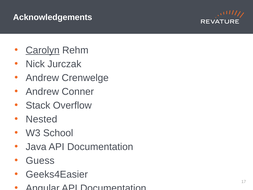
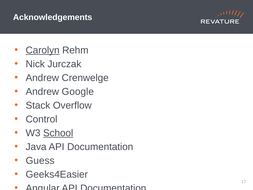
Conner: Conner -> Google
Nested: Nested -> Control
School underline: none -> present
